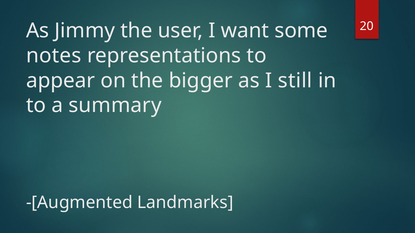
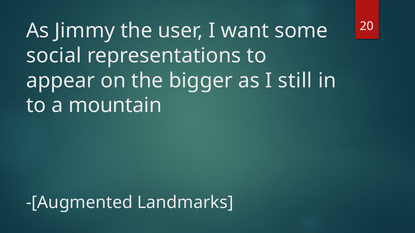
notes: notes -> social
summary: summary -> mountain
